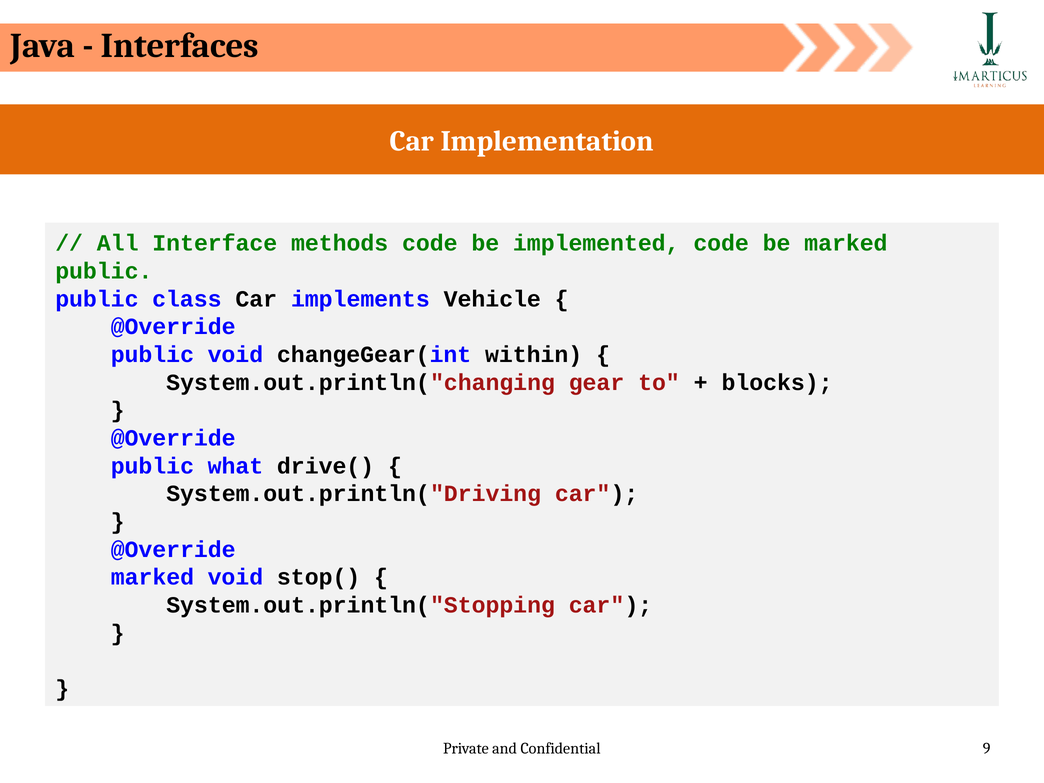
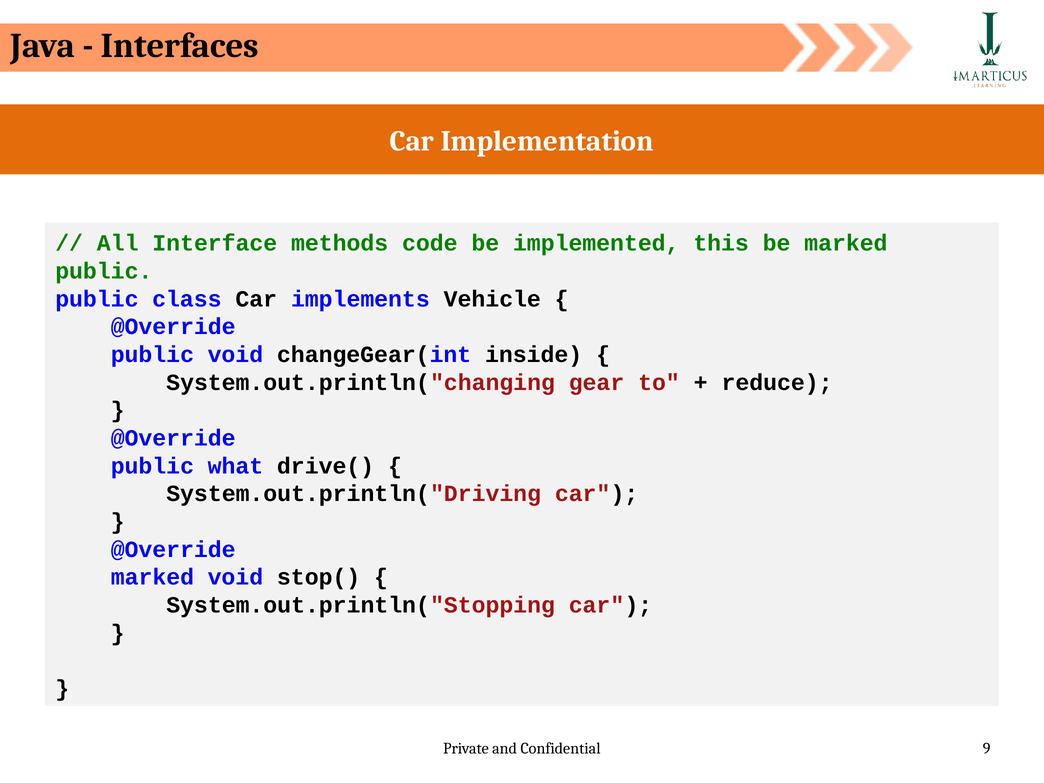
implemented code: code -> this
within: within -> inside
blocks: blocks -> reduce
